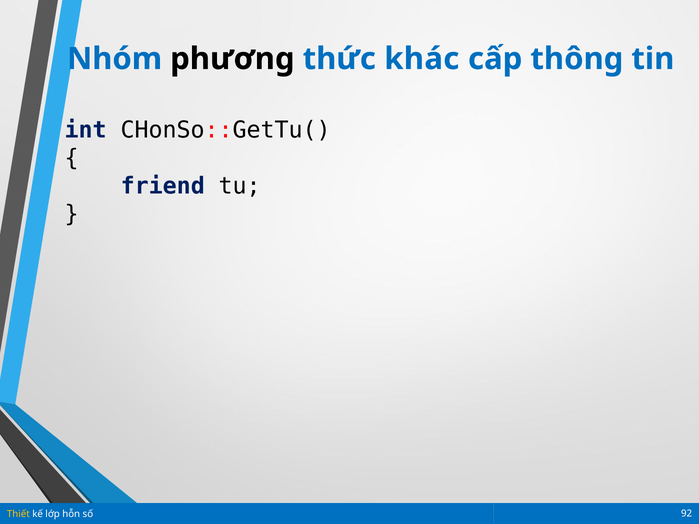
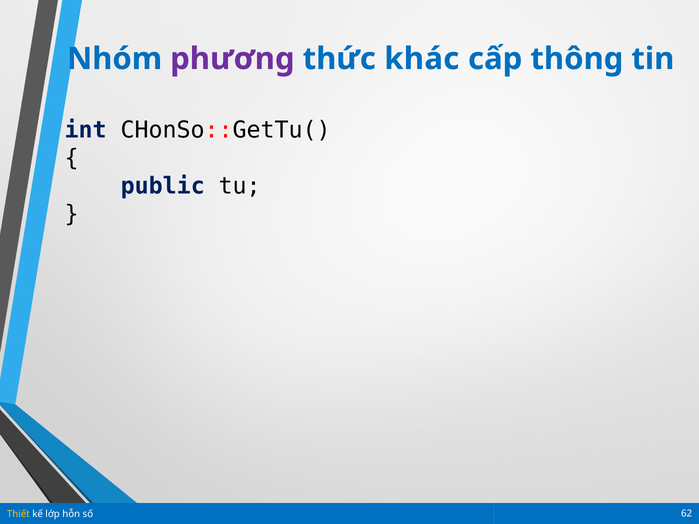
phương colour: black -> purple
friend: friend -> public
92: 92 -> 62
